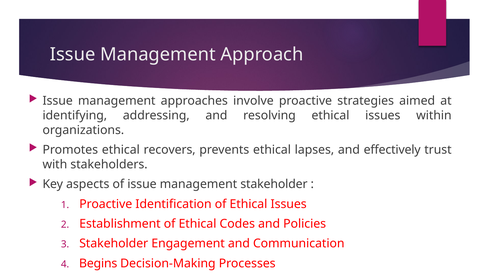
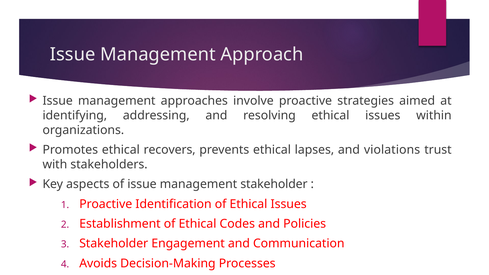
effectively: effectively -> violations
Begins: Begins -> Avoids
